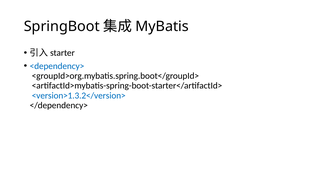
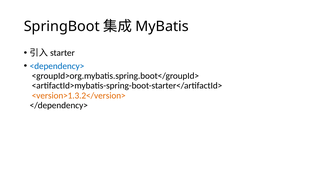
<version>1.3.2</version> colour: blue -> orange
